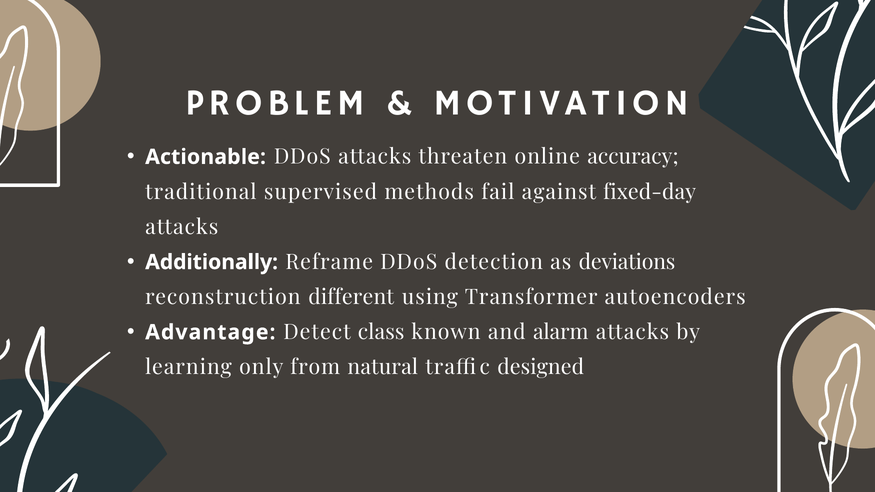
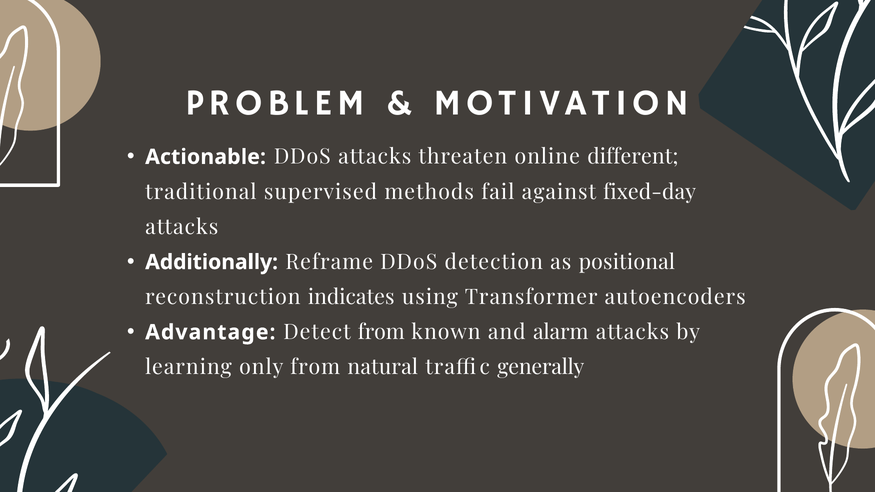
accuracy: accuracy -> different
deviations: deviations -> positional
different: different -> indicates
Detect class: class -> from
designed: designed -> generally
